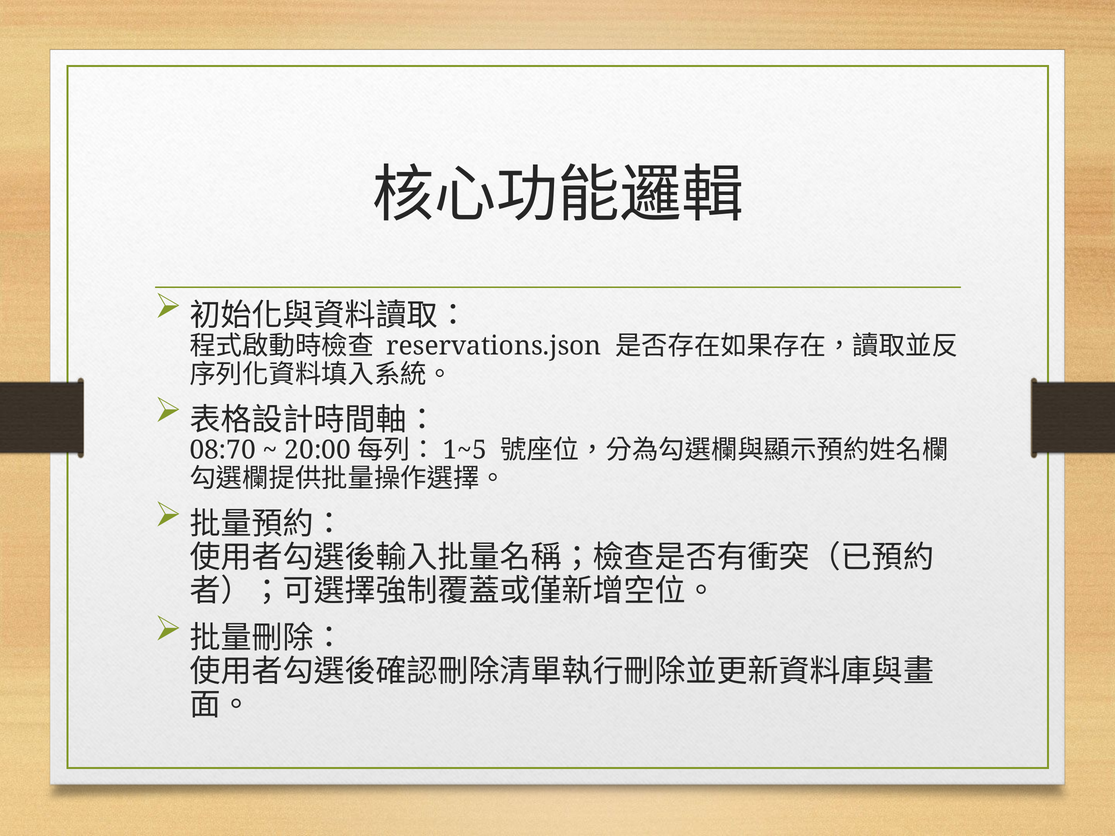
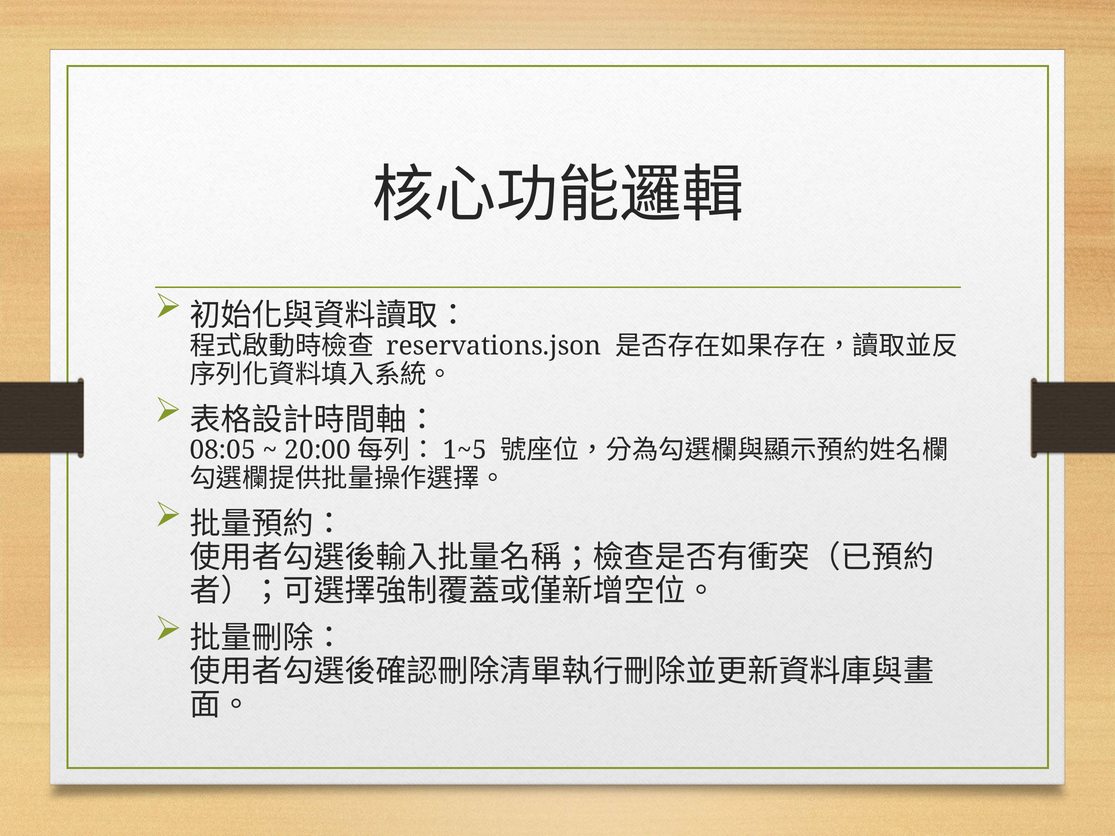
08:70: 08:70 -> 08:05
